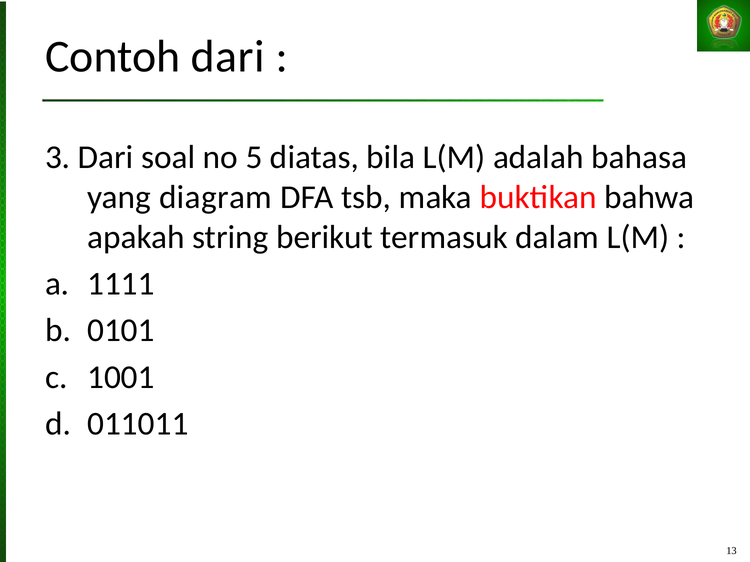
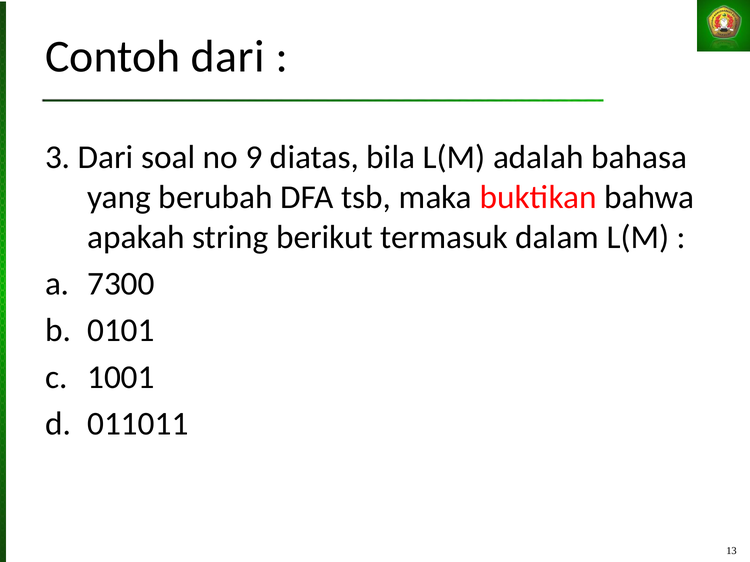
5: 5 -> 9
diagram: diagram -> berubah
1111: 1111 -> 7300
